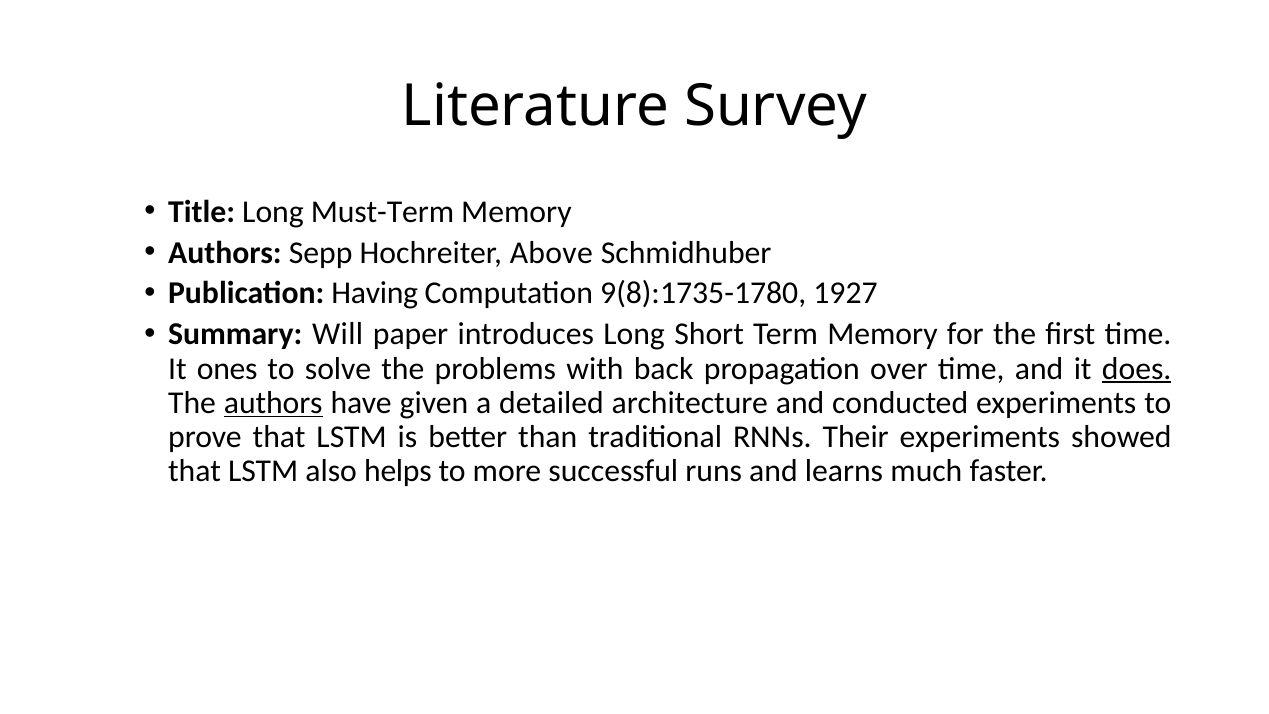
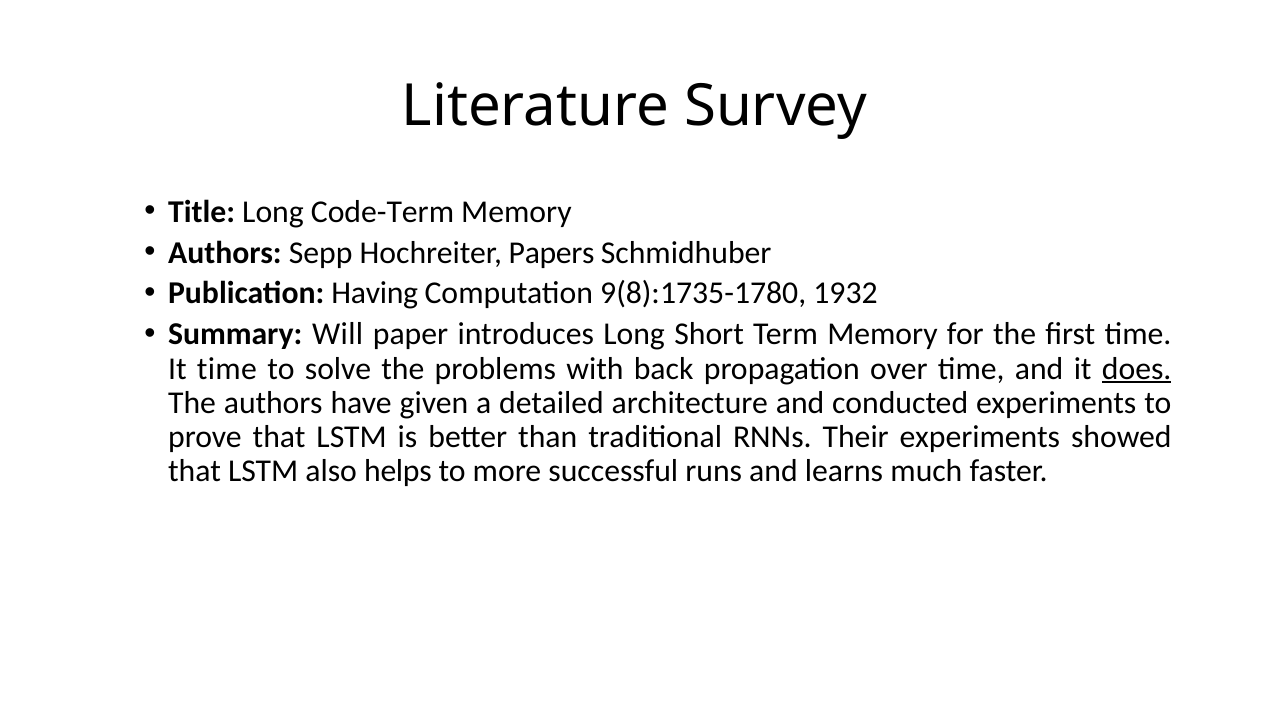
Must-Term: Must-Term -> Code-Term
Above: Above -> Papers
1927: 1927 -> 1932
It ones: ones -> time
authors at (273, 403) underline: present -> none
